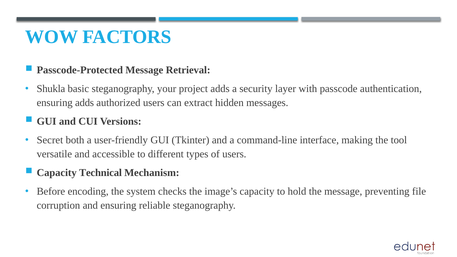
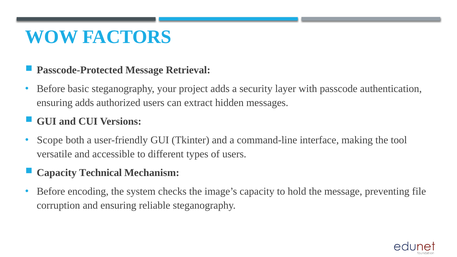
Shukla at (51, 89): Shukla -> Before
Secret: Secret -> Scope
